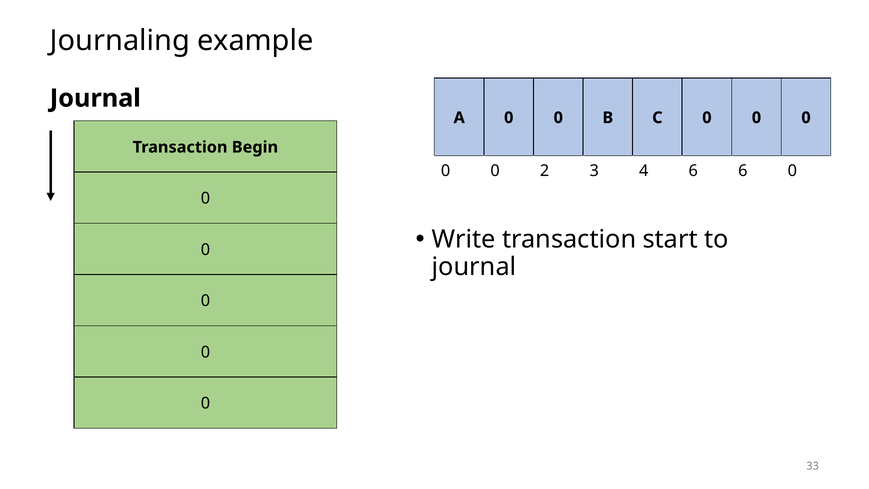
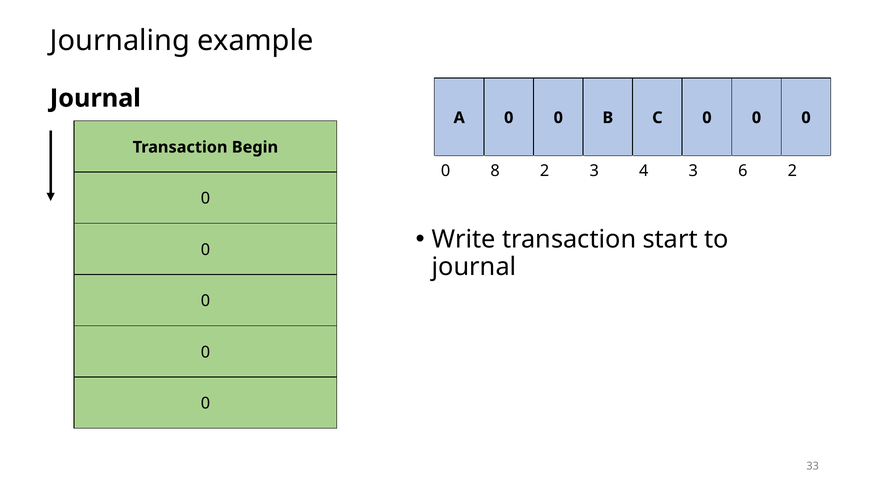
0 at (495, 171): 0 -> 8
4 6: 6 -> 3
6 0: 0 -> 2
